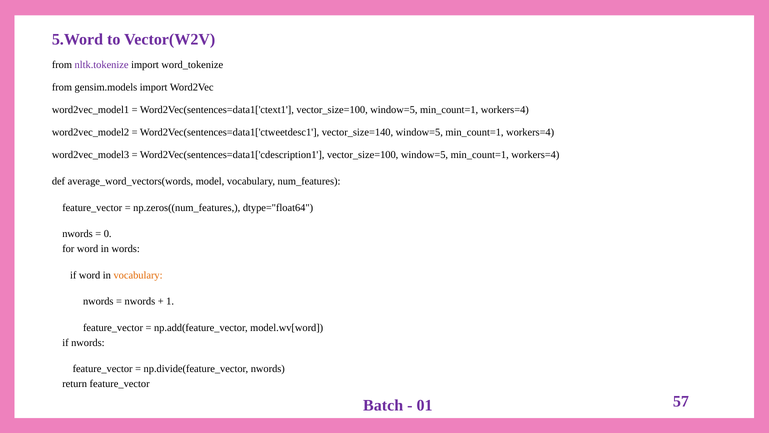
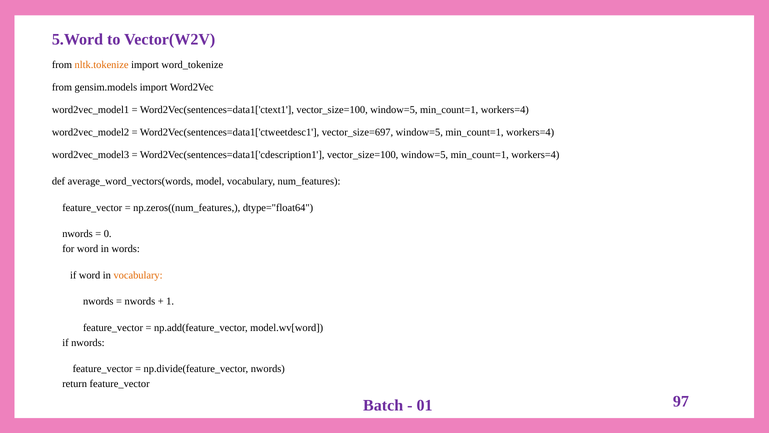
nltk.tokenize colour: purple -> orange
vector_size=140: vector_size=140 -> vector_size=697
57: 57 -> 97
